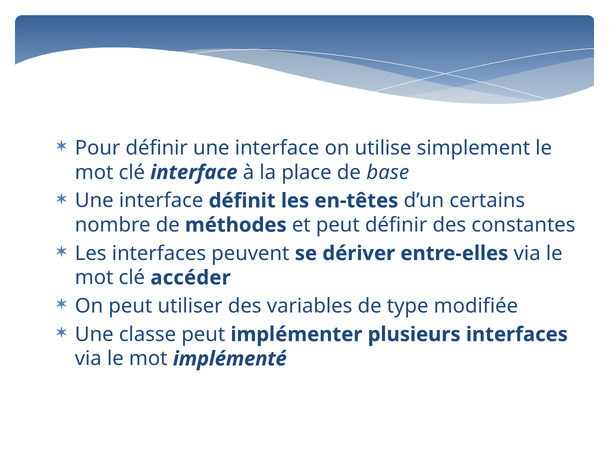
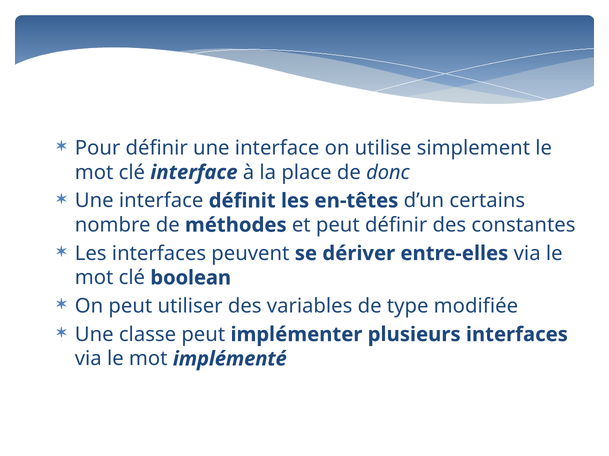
base: base -> donc
accéder: accéder -> boolean
